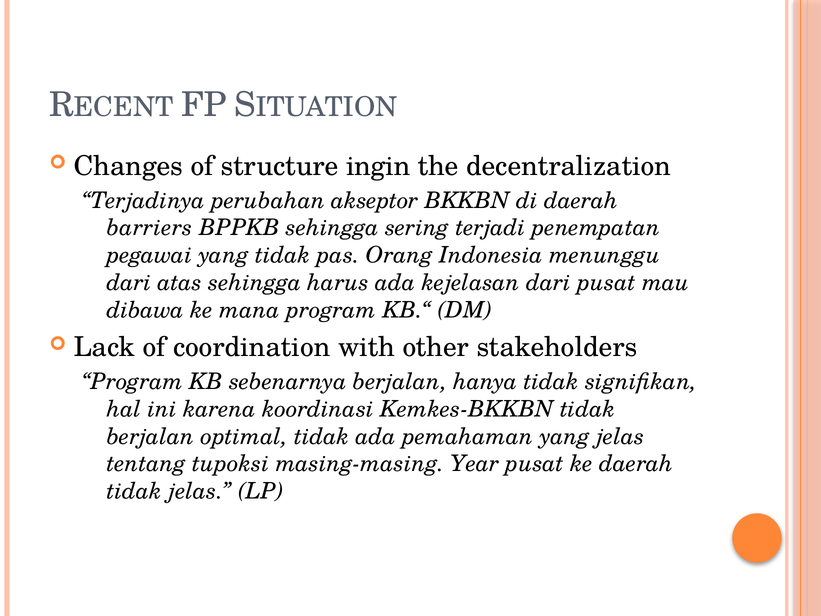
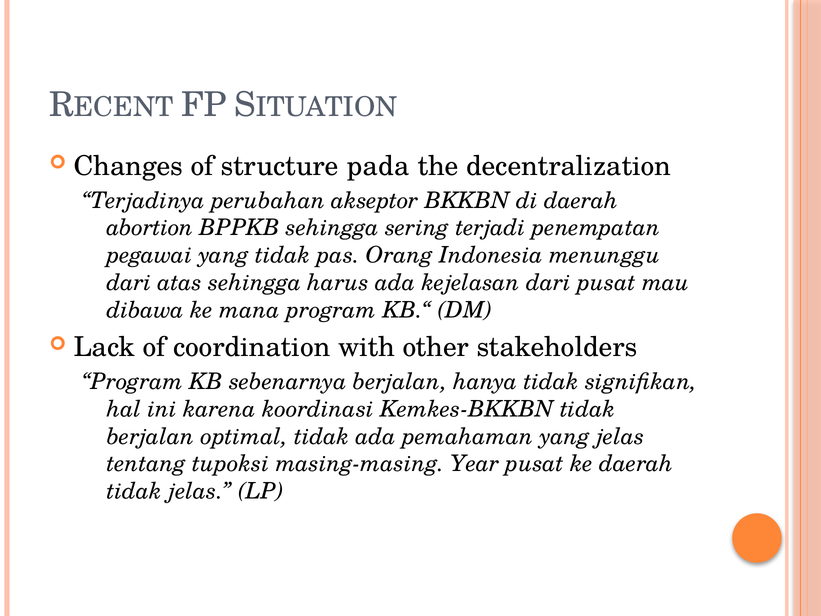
ingin: ingin -> pada
barriers: barriers -> abortion
